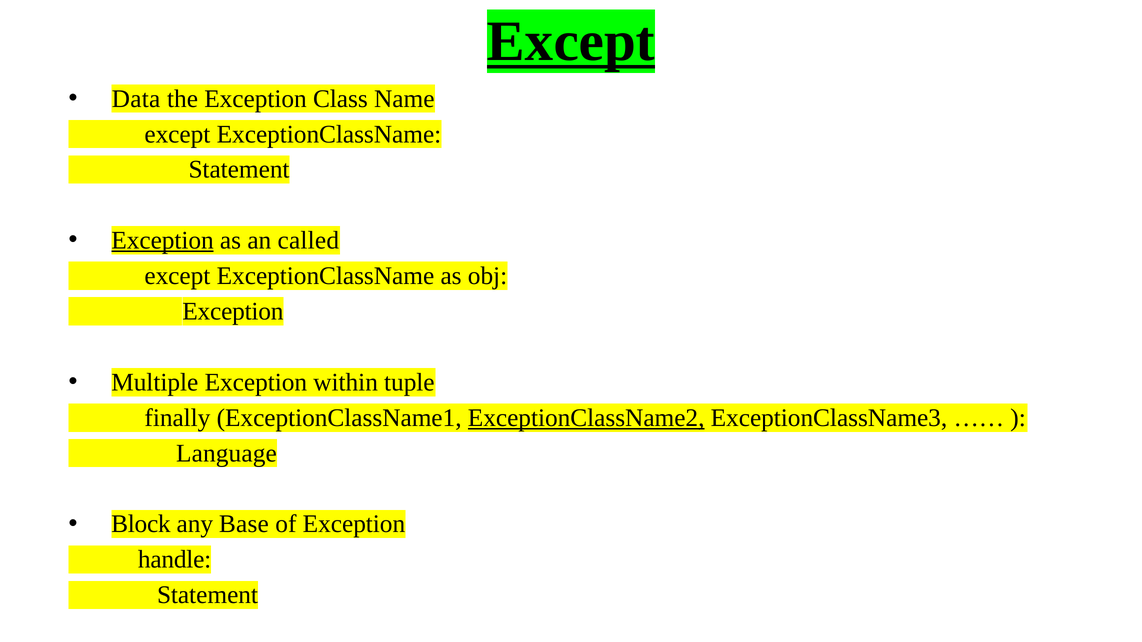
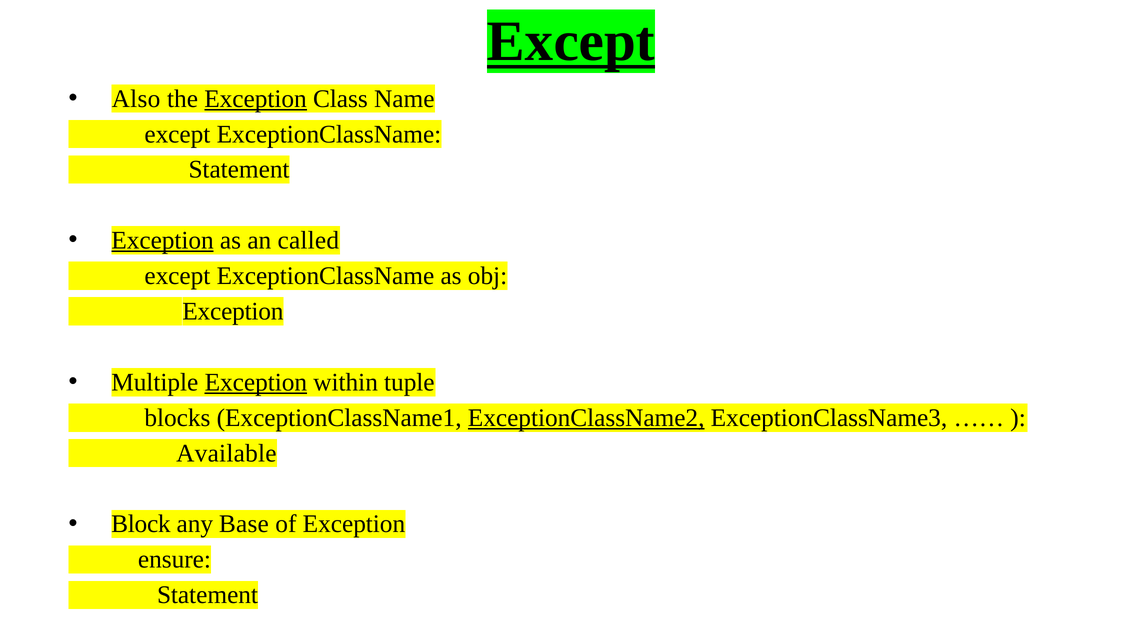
Data: Data -> Also
Exception at (256, 99) underline: none -> present
Exception at (256, 383) underline: none -> present
finally: finally -> blocks
Language: Language -> Available
handle: handle -> ensure
